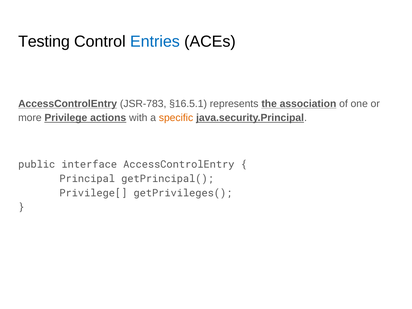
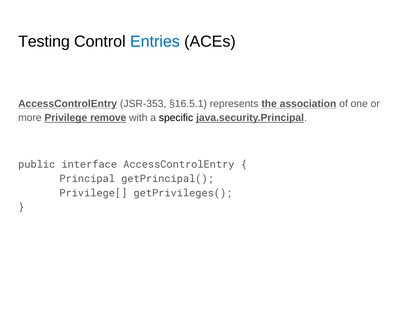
JSR-783: JSR-783 -> JSR-353
actions: actions -> remove
specific colour: orange -> black
